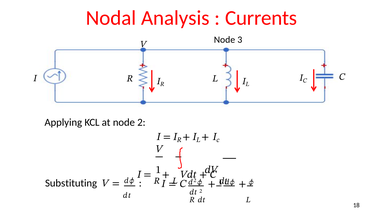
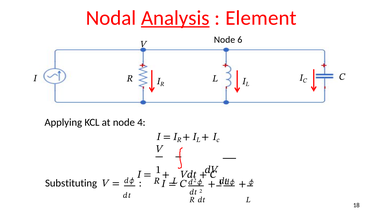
Analysis underline: none -> present
Currents: Currents -> Element
3: 3 -> 6
node 2: 2 -> 4
